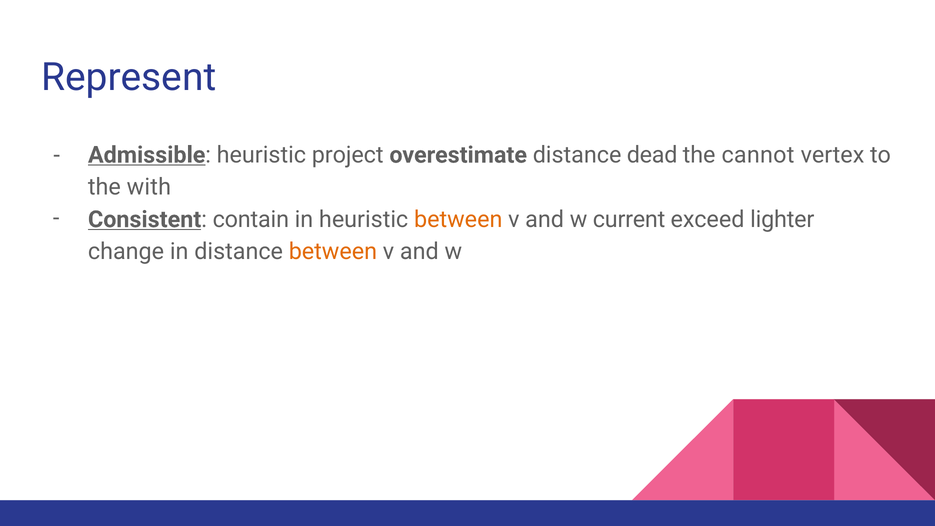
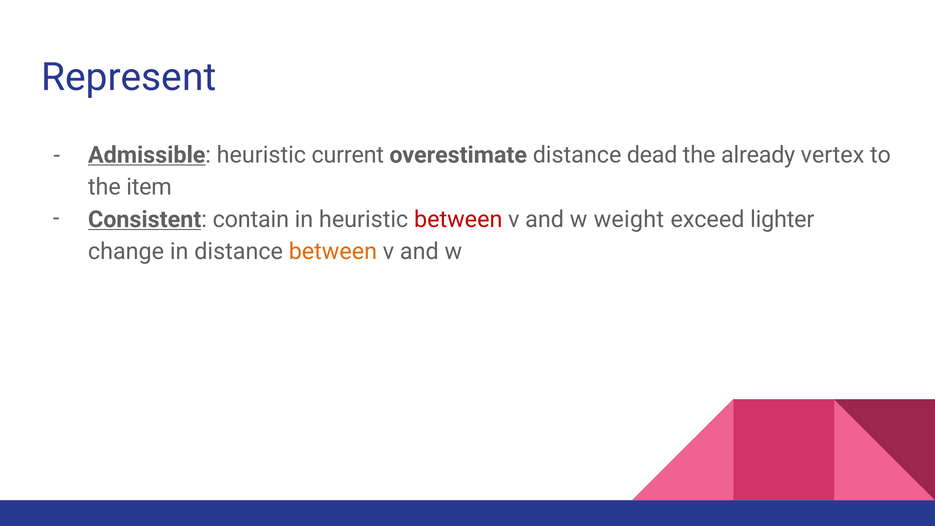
project: project -> current
cannot: cannot -> already
with: with -> item
between at (458, 219) colour: orange -> red
current: current -> weight
